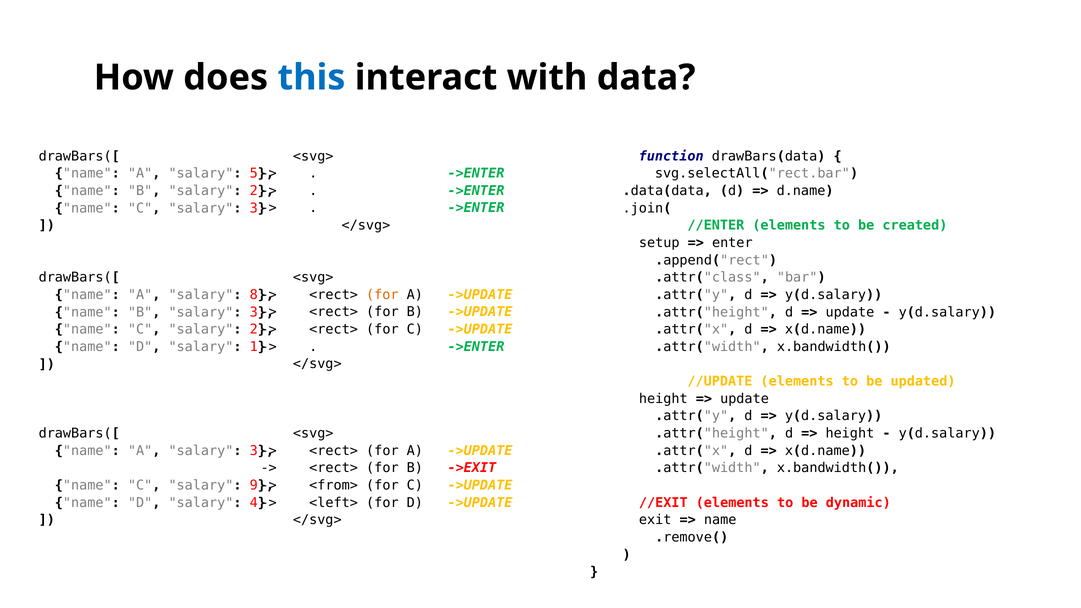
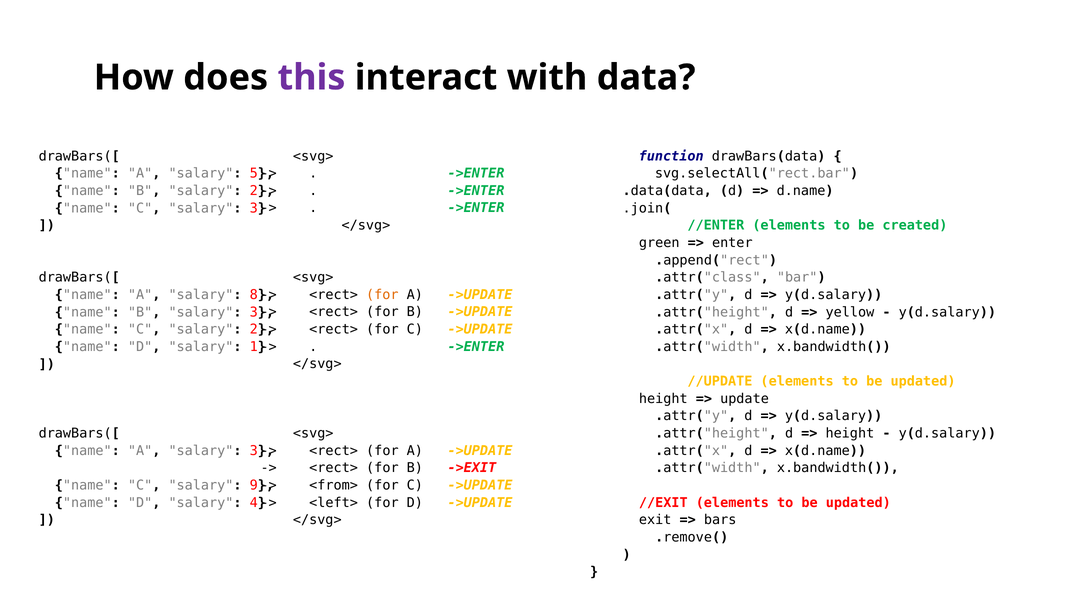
this colour: blue -> purple
setup: setup -> green
update at (850, 312): update -> yellow
dynamic at (858, 503): dynamic -> updated
name at (720, 520): name -> bars
